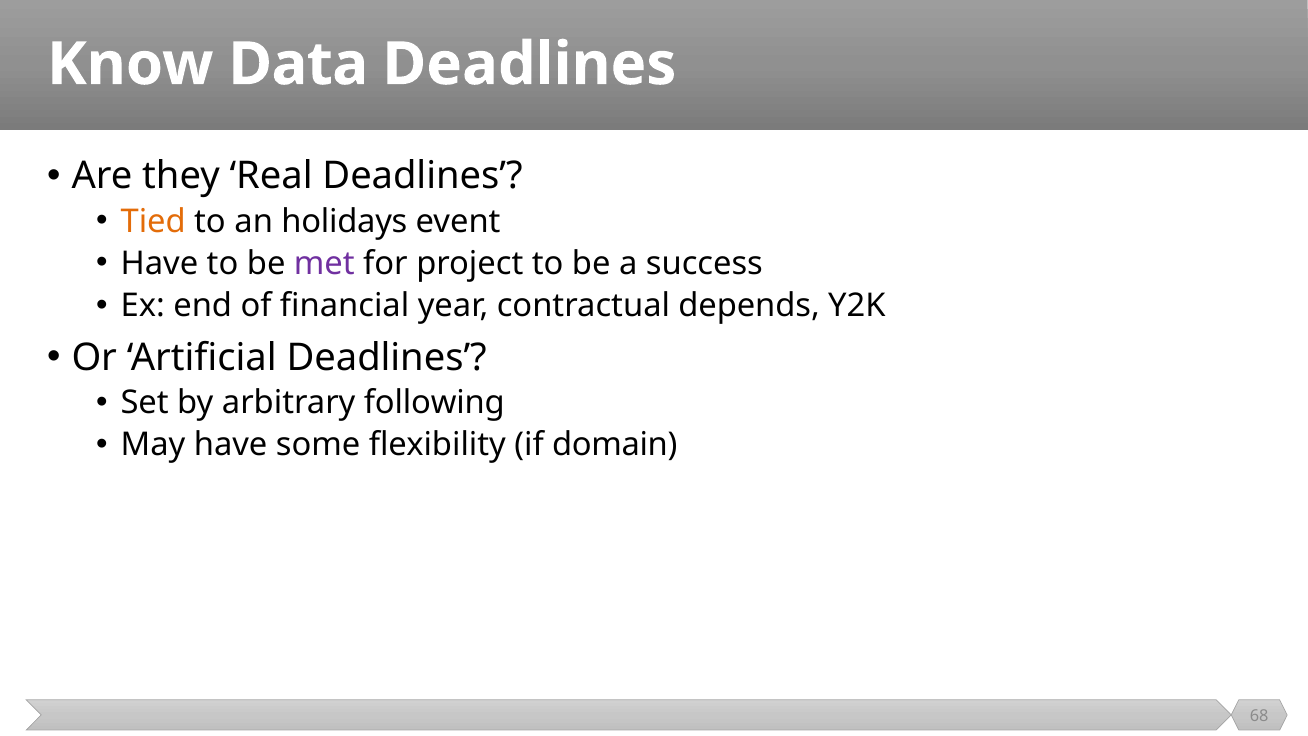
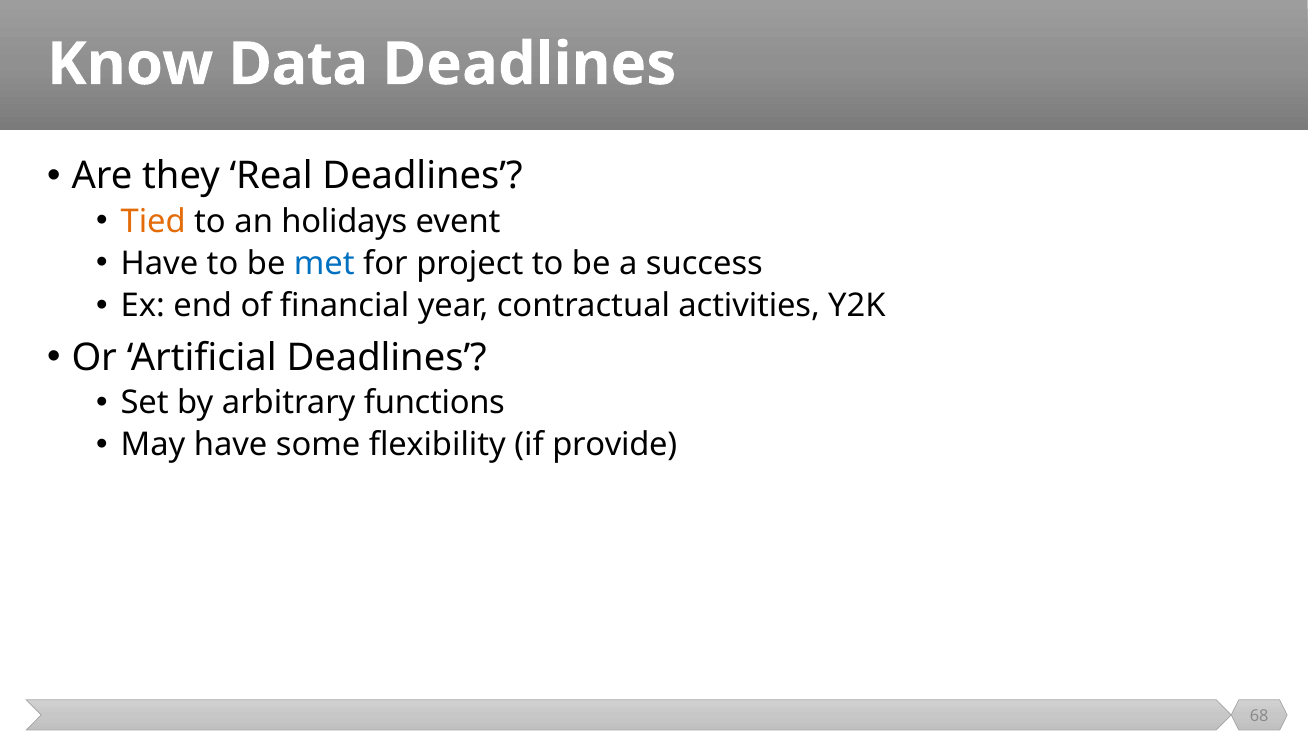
met colour: purple -> blue
depends: depends -> activities
following: following -> functions
domain: domain -> provide
